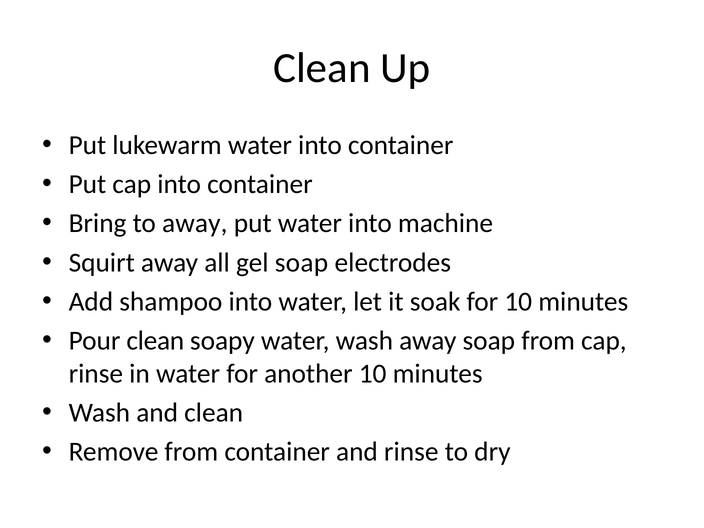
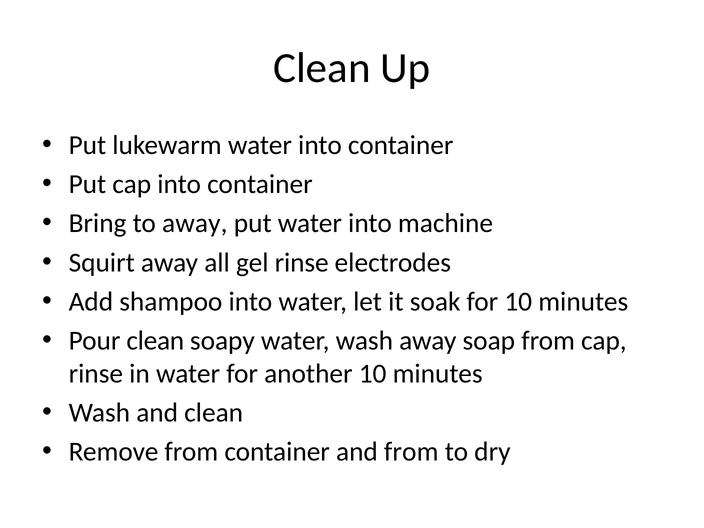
gel soap: soap -> rinse
and rinse: rinse -> from
